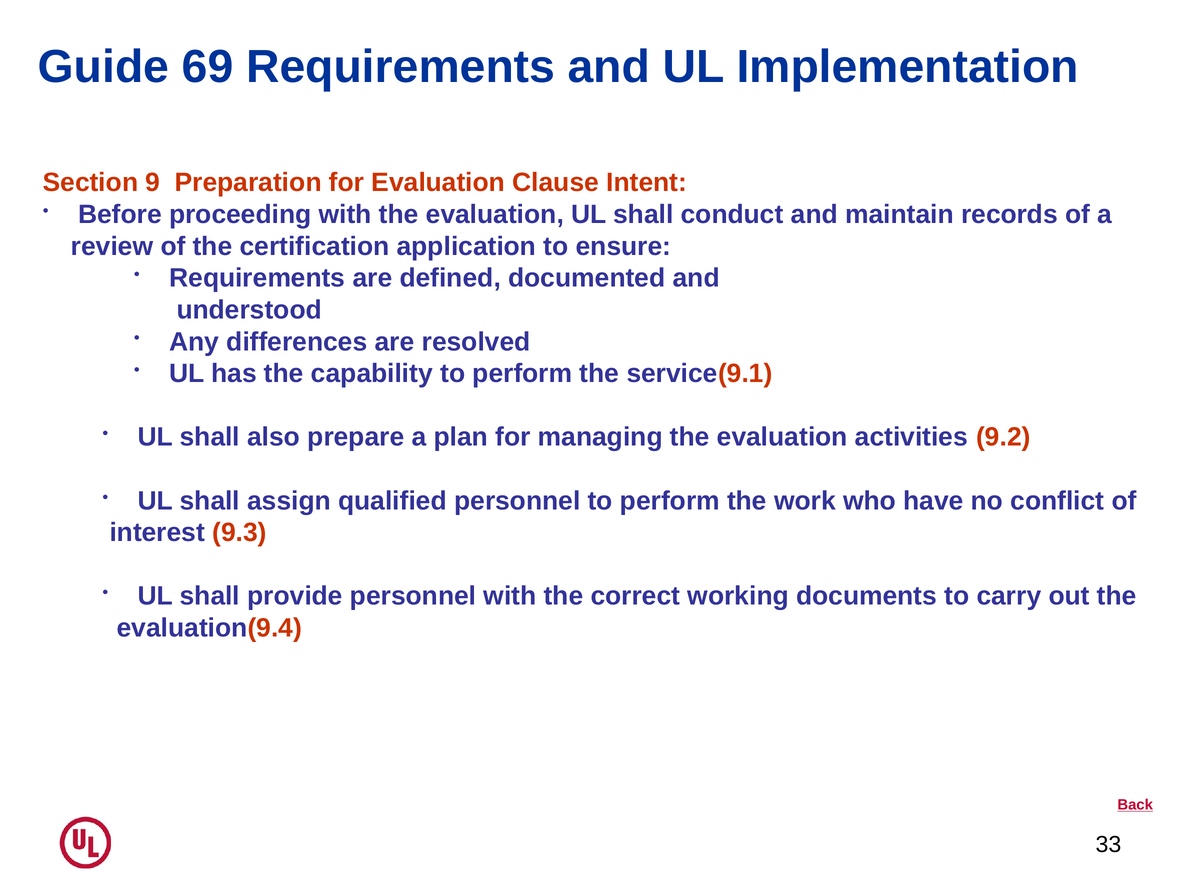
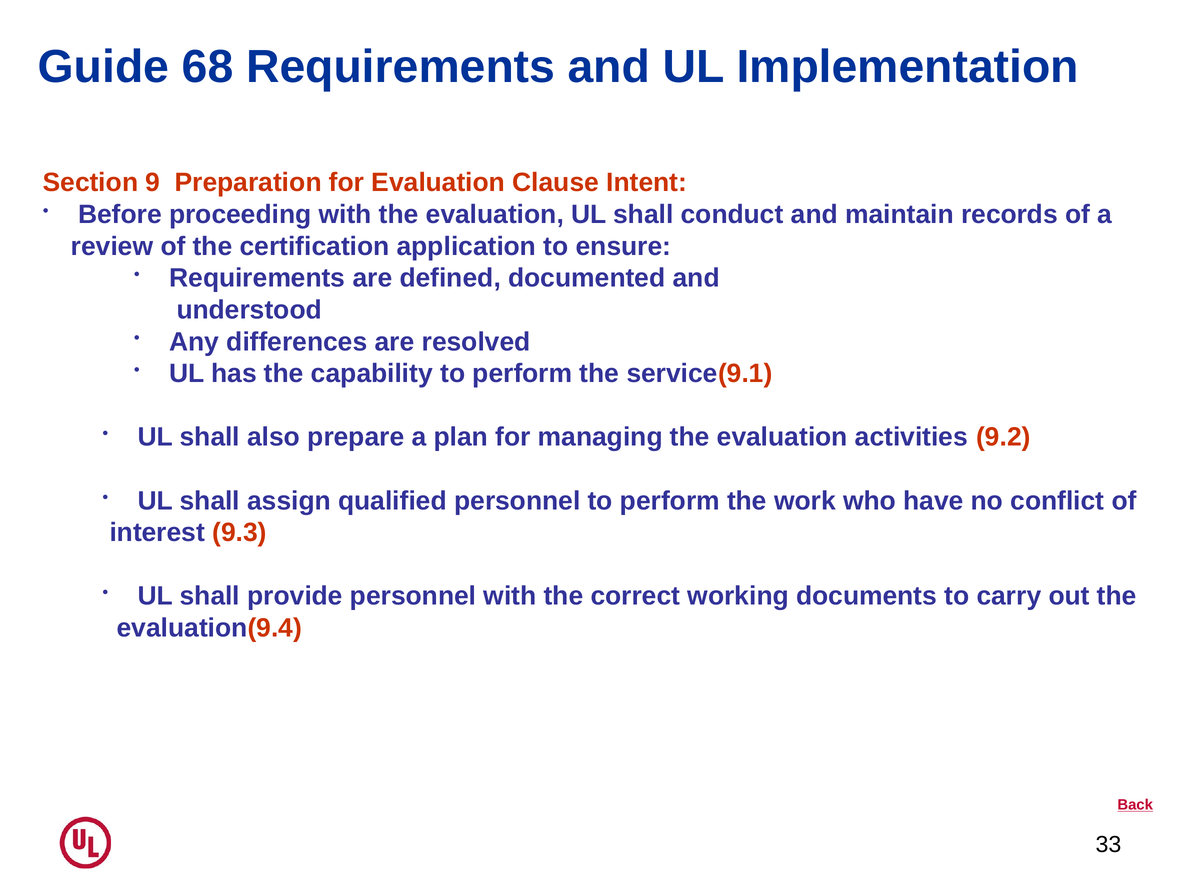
69: 69 -> 68
